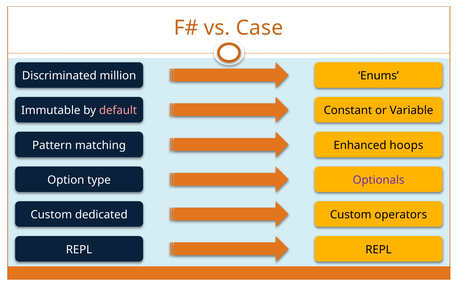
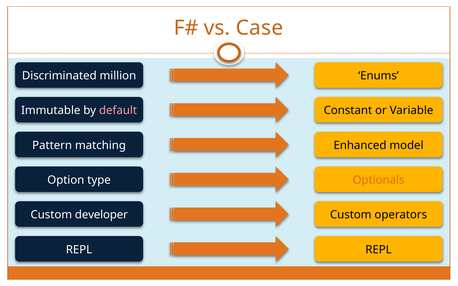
hoops: hoops -> model
Optionals colour: purple -> orange
dedicated: dedicated -> developer
